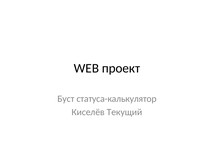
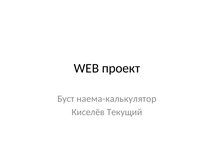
статуса-калькулятор: статуса-калькулятор -> наема-калькулятор
